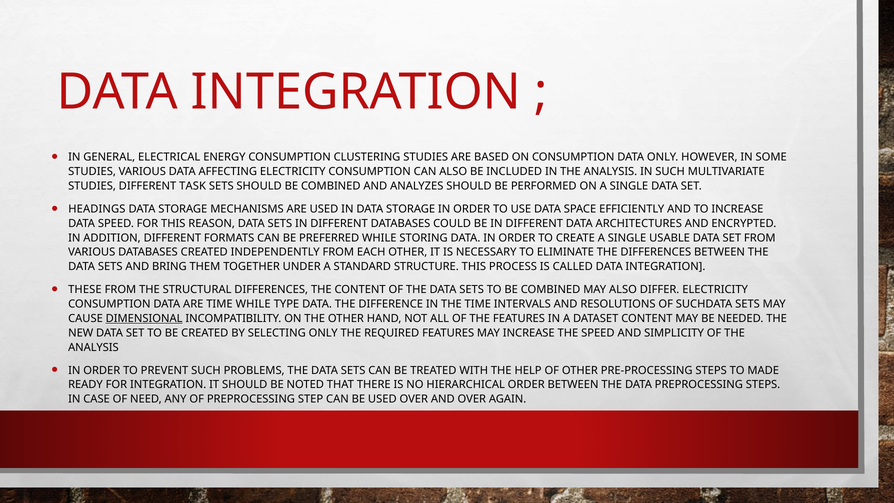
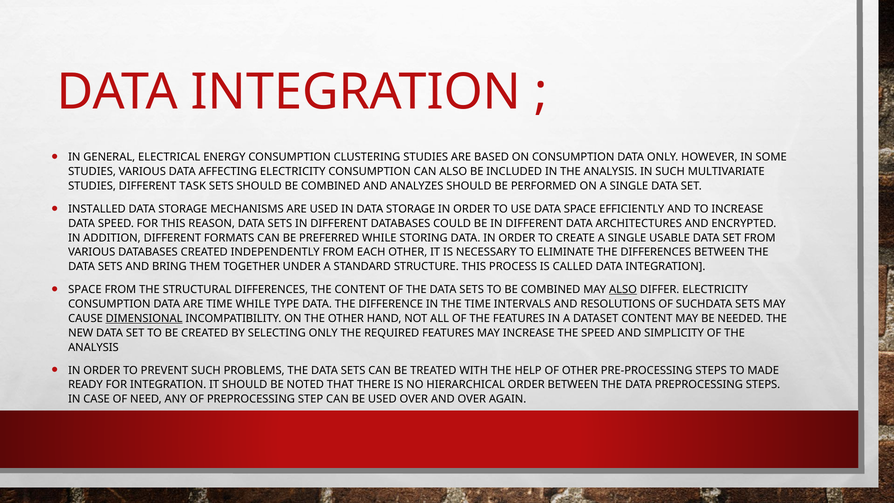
HEADINGS: HEADINGS -> INSTALLED
THESE at (85, 290): THESE -> SPACE
ALSO at (623, 290) underline: none -> present
